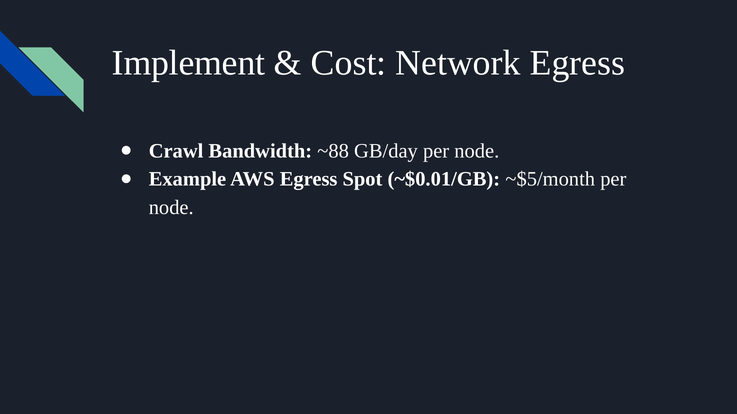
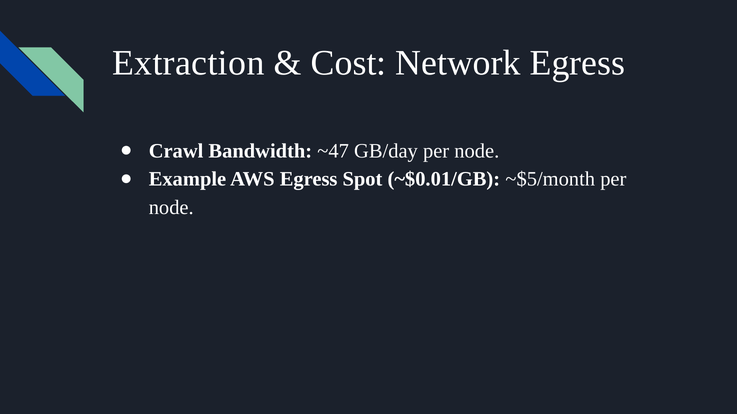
Implement: Implement -> Extraction
~88: ~88 -> ~47
